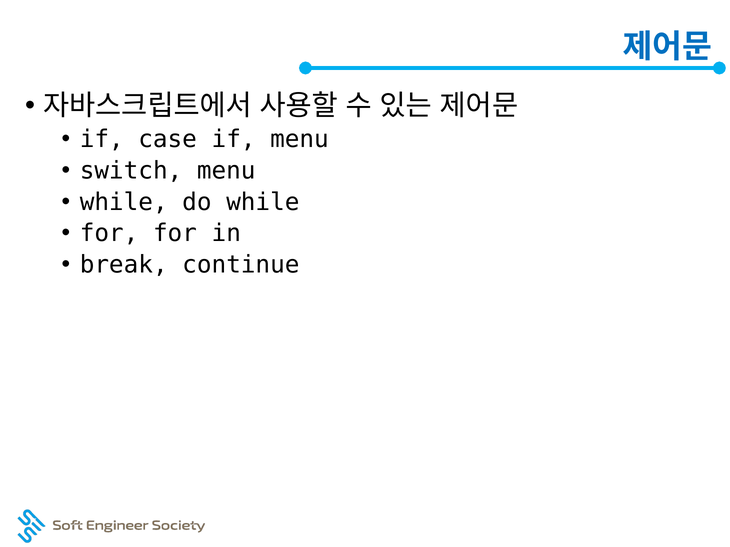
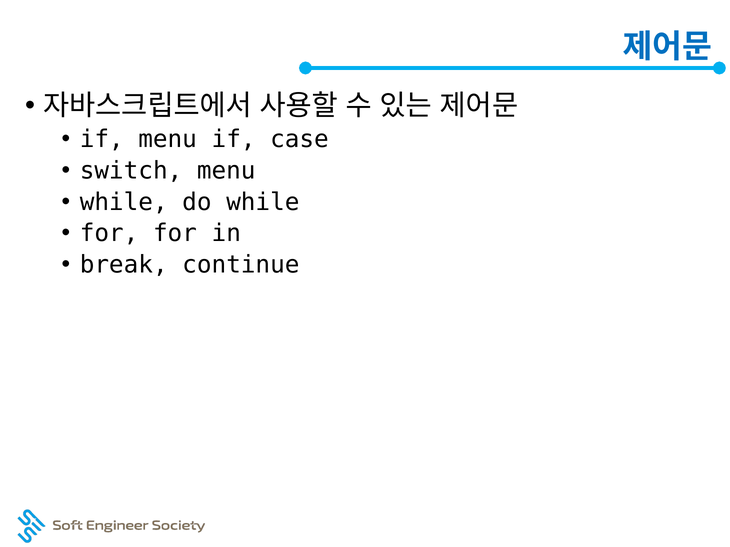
if case: case -> menu
if menu: menu -> case
